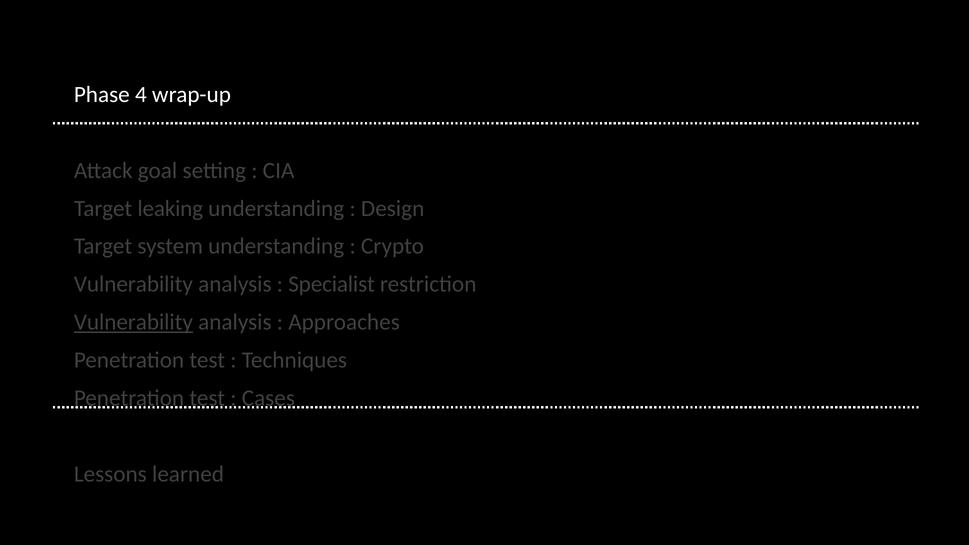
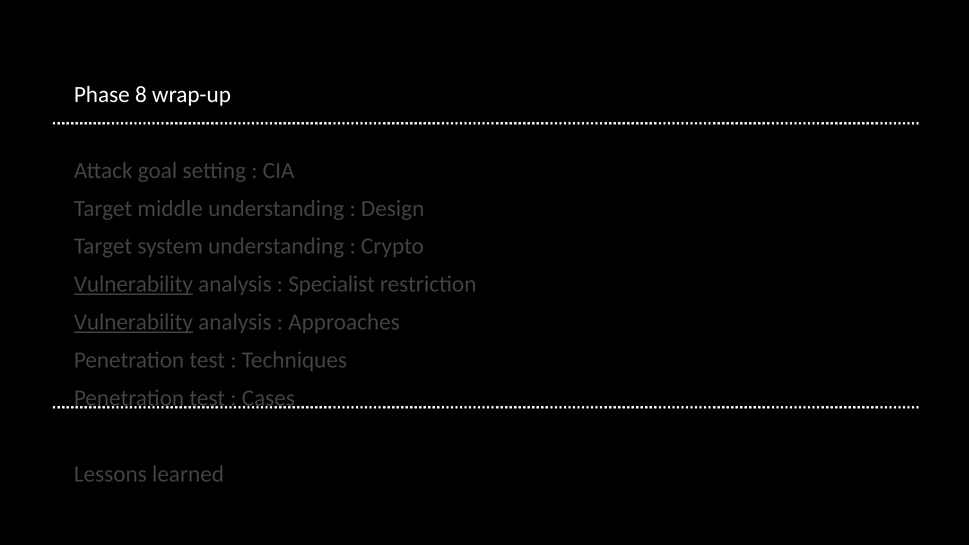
4: 4 -> 8
leaking: leaking -> middle
Vulnerability at (133, 284) underline: none -> present
